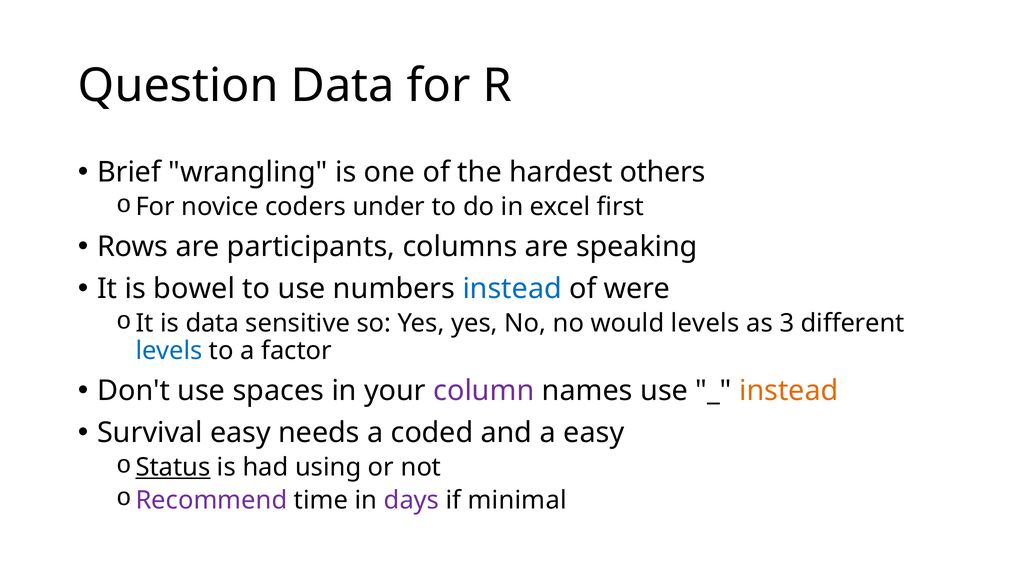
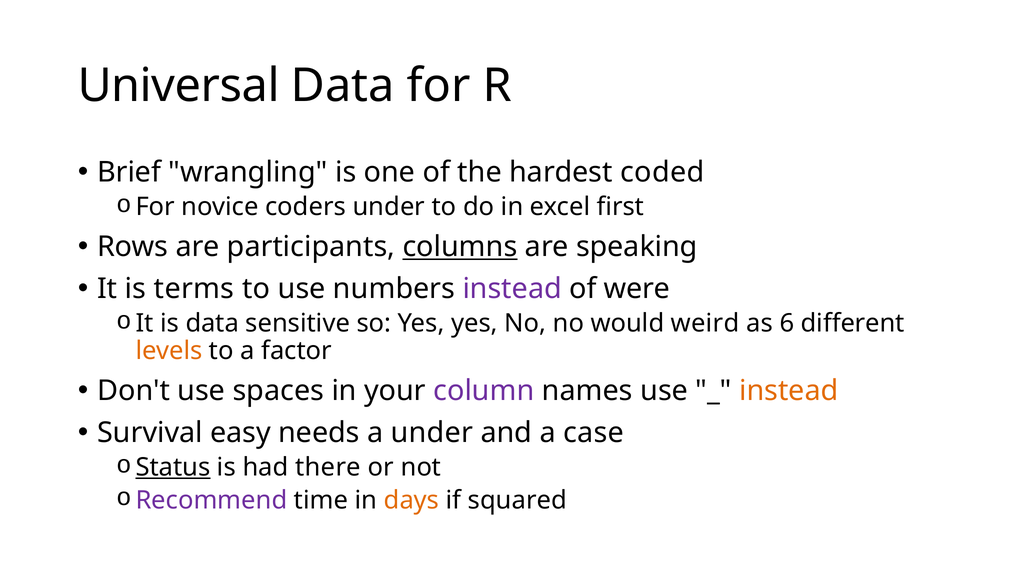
Question: Question -> Universal
others: others -> coded
columns underline: none -> present
bowel: bowel -> terms
instead at (512, 289) colour: blue -> purple
would levels: levels -> weird
3: 3 -> 6
levels at (169, 351) colour: blue -> orange
a coded: coded -> under
a easy: easy -> case
using: using -> there
days colour: purple -> orange
minimal: minimal -> squared
